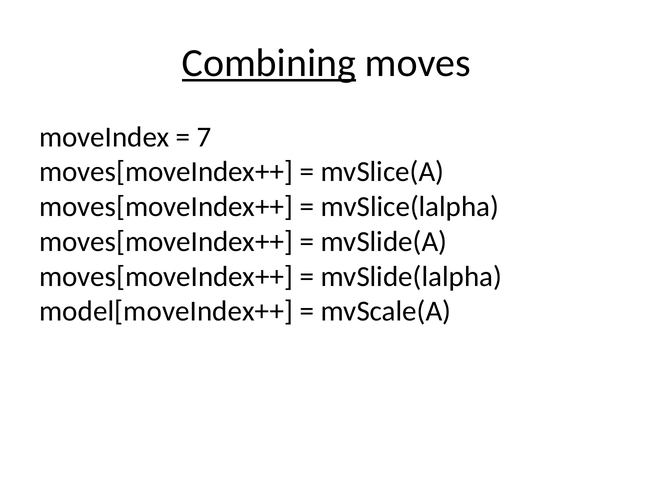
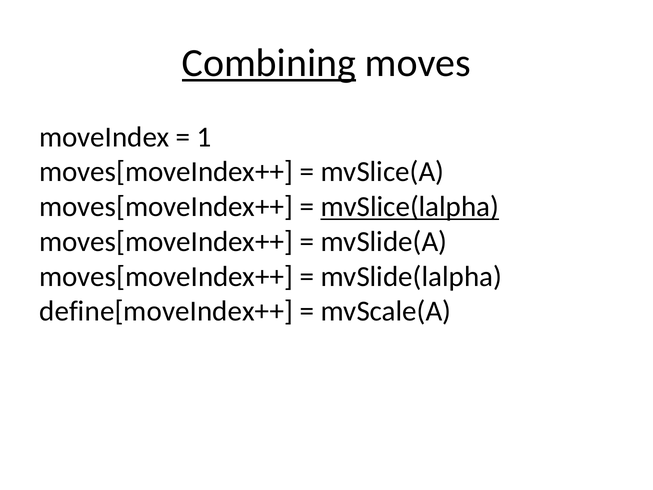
7: 7 -> 1
mvSlice(lalpha underline: none -> present
model[moveIndex++: model[moveIndex++ -> define[moveIndex++
